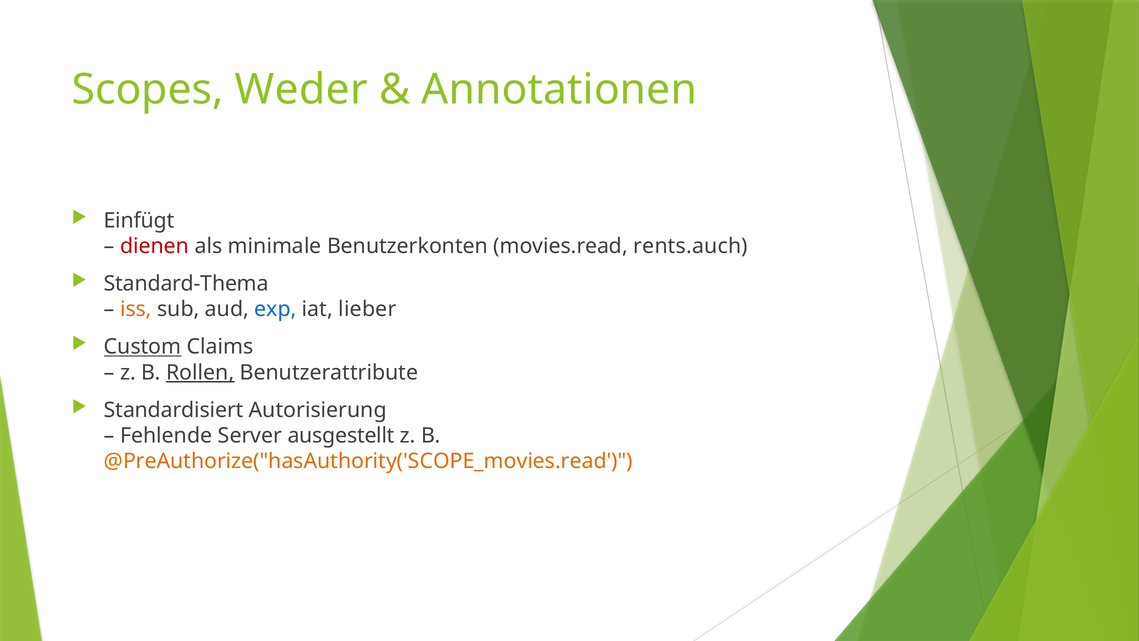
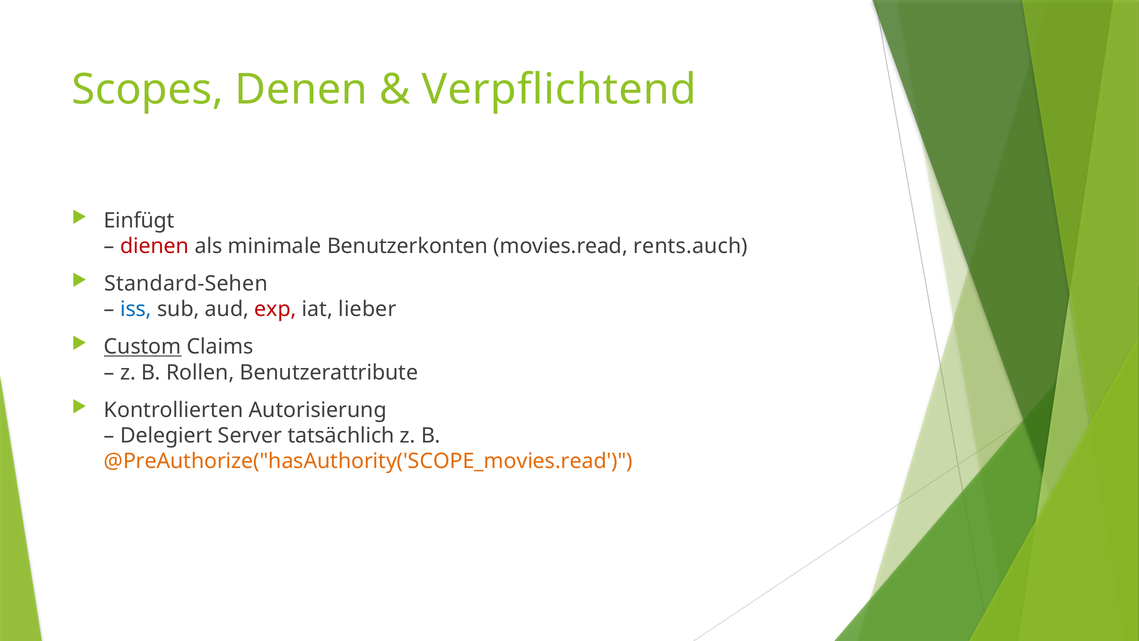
Weder: Weder -> Denen
Annotationen: Annotationen -> Verpflichtend
Standard-Thema: Standard-Thema -> Standard-Sehen
iss colour: orange -> blue
exp colour: blue -> red
Rollen underline: present -> none
Standardisiert: Standardisiert -> Kontrollierten
Fehlende: Fehlende -> Delegiert
ausgestellt: ausgestellt -> tatsächlich
